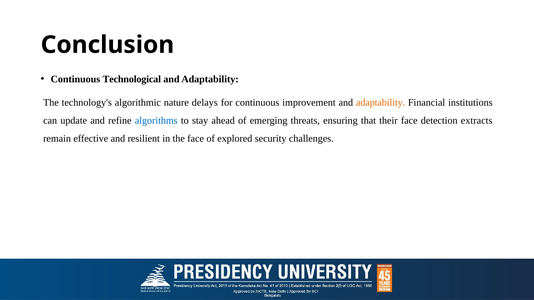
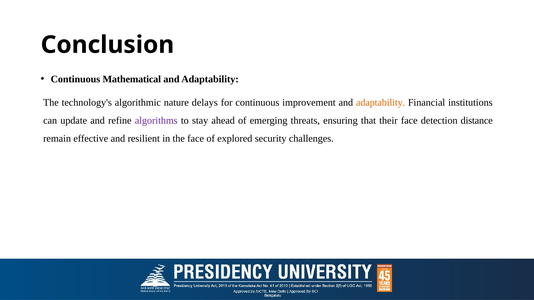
Technological: Technological -> Mathematical
algorithms colour: blue -> purple
extracts: extracts -> distance
